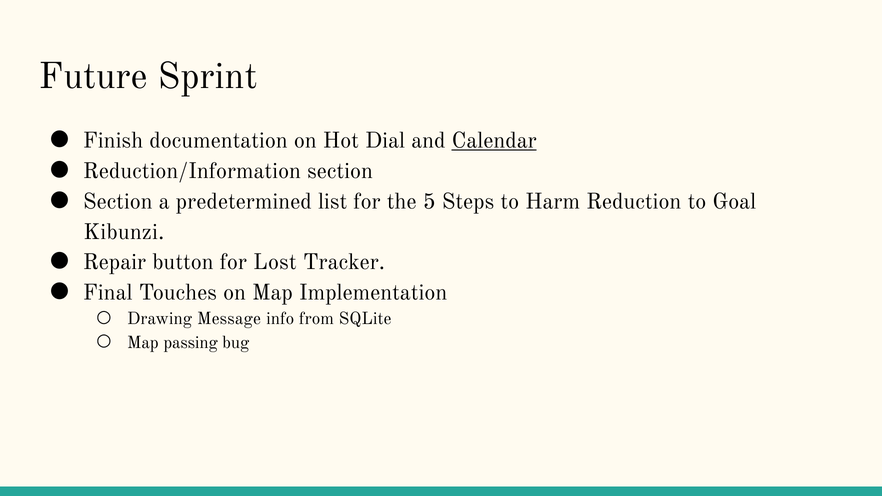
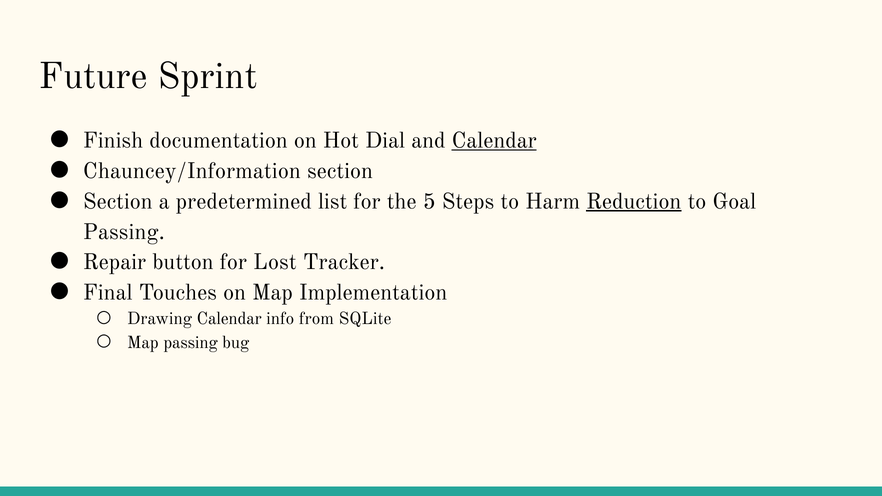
Reduction/Information: Reduction/Information -> Chauncey/Information
Reduction underline: none -> present
Kibunzi at (124, 232): Kibunzi -> Passing
Drawing Message: Message -> Calendar
